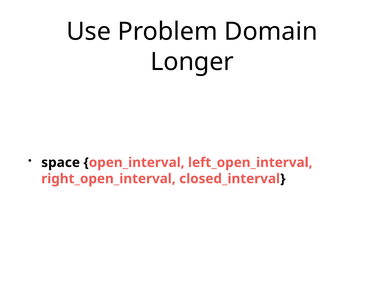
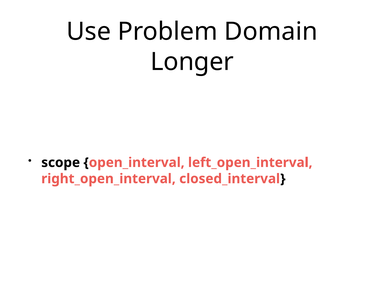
space: space -> scope
